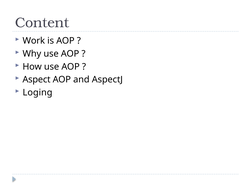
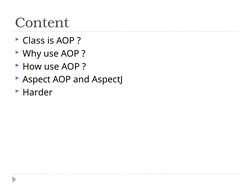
Work: Work -> Class
Loging: Loging -> Harder
